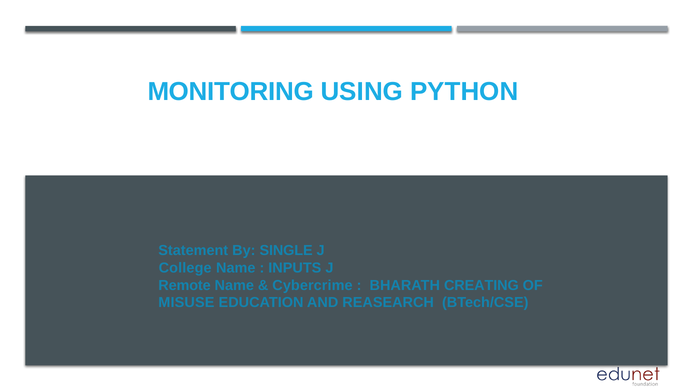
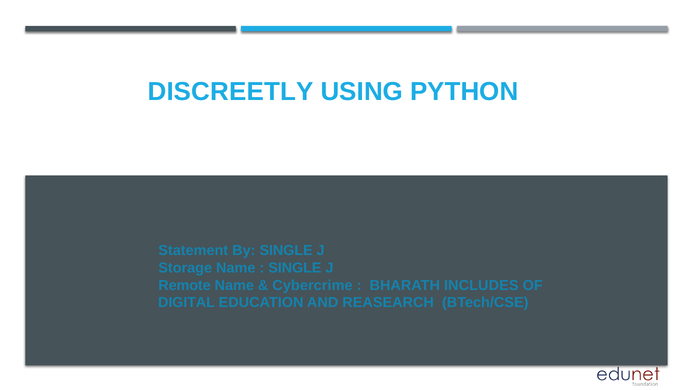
MONITORING: MONITORING -> DISCREETLY
College: College -> Storage
INPUTS at (295, 268): INPUTS -> SINGLE
CREATING: CREATING -> INCLUDES
MISUSE: MISUSE -> DIGITAL
